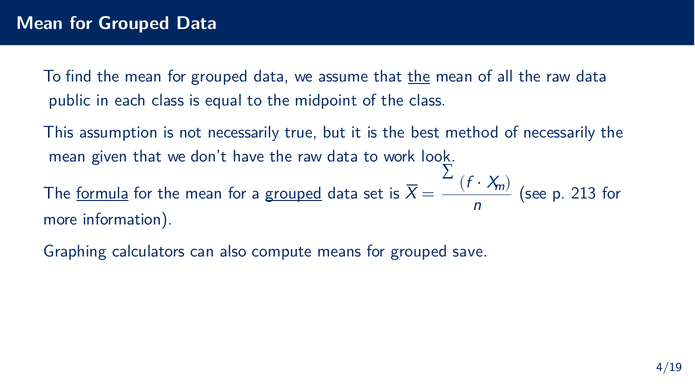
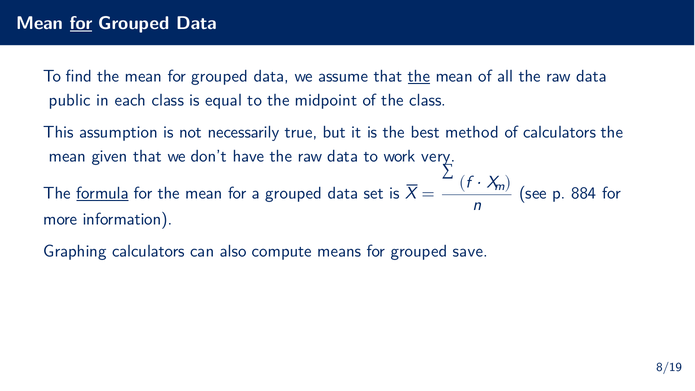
for at (81, 23) underline: none -> present
of necessarily: necessarily -> calculators
look: look -> very
grouped at (294, 193) underline: present -> none
213: 213 -> 884
4/19: 4/19 -> 8/19
